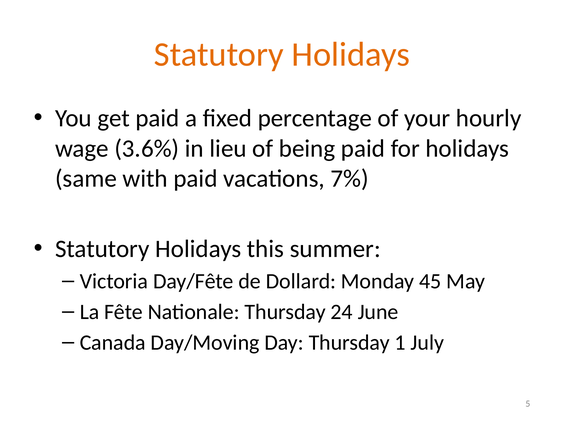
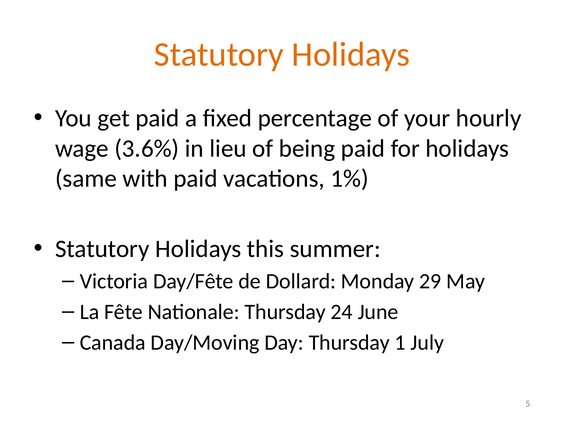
7%: 7% -> 1%
45: 45 -> 29
